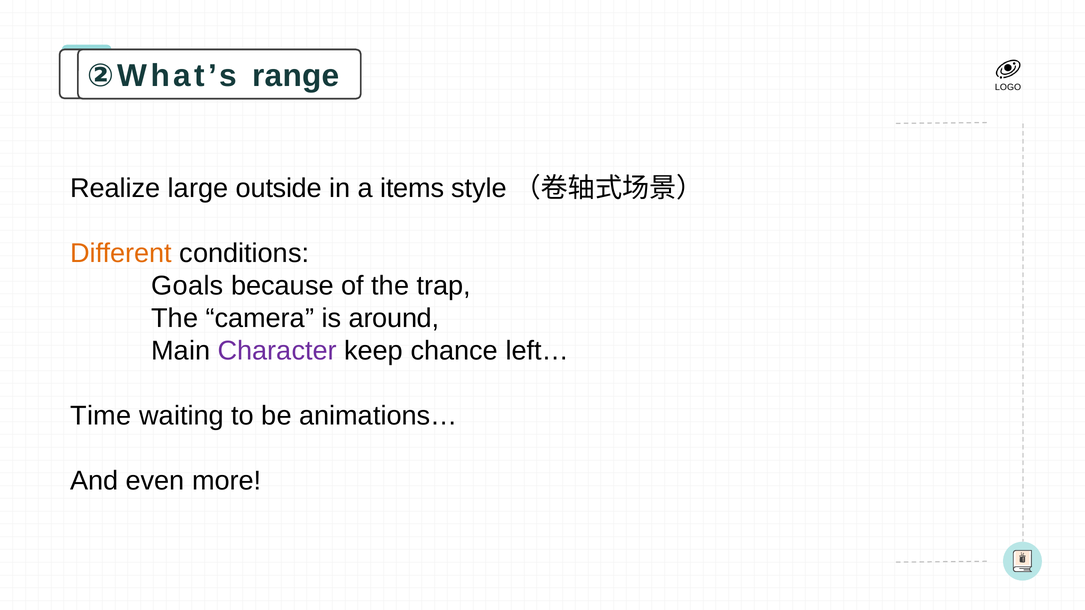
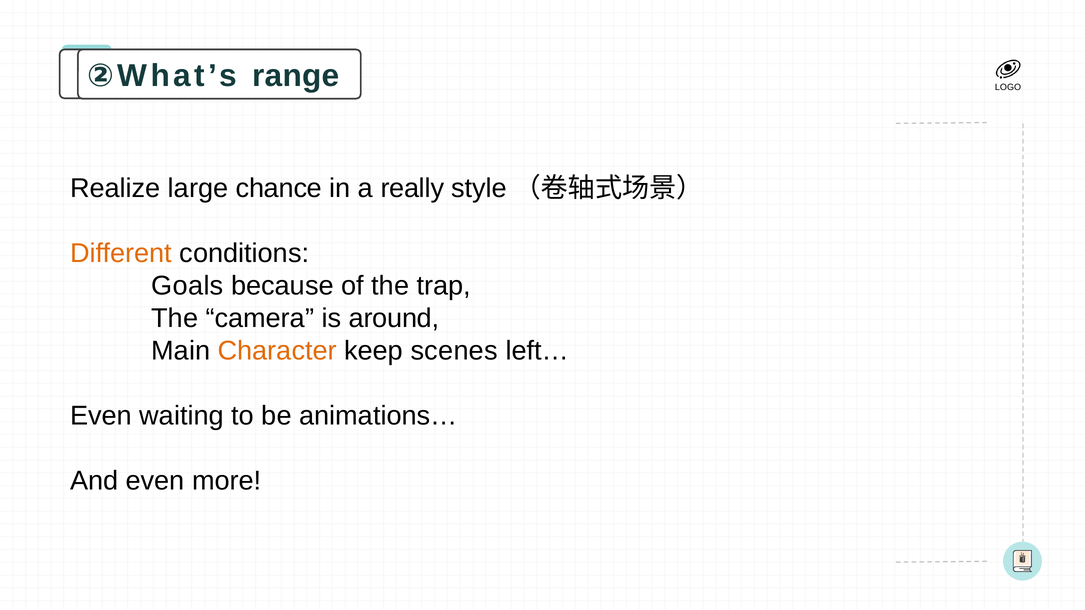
outside: outside -> chance
items: items -> really
Character colour: purple -> orange
chance: chance -> scenes
Time at (101, 416): Time -> Even
